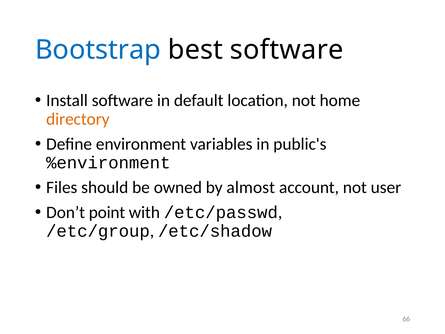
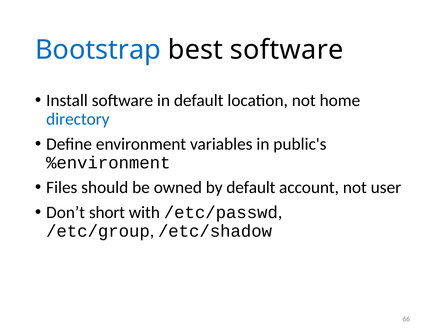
directory colour: orange -> blue
by almost: almost -> default
point: point -> short
